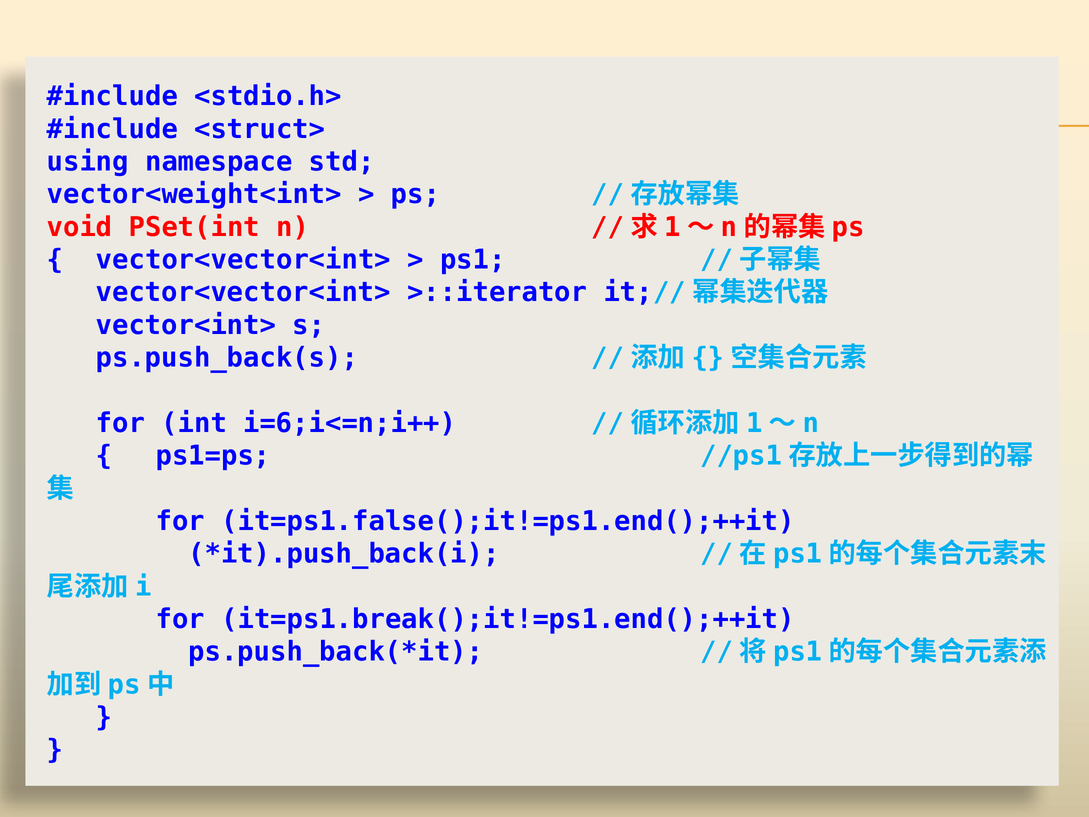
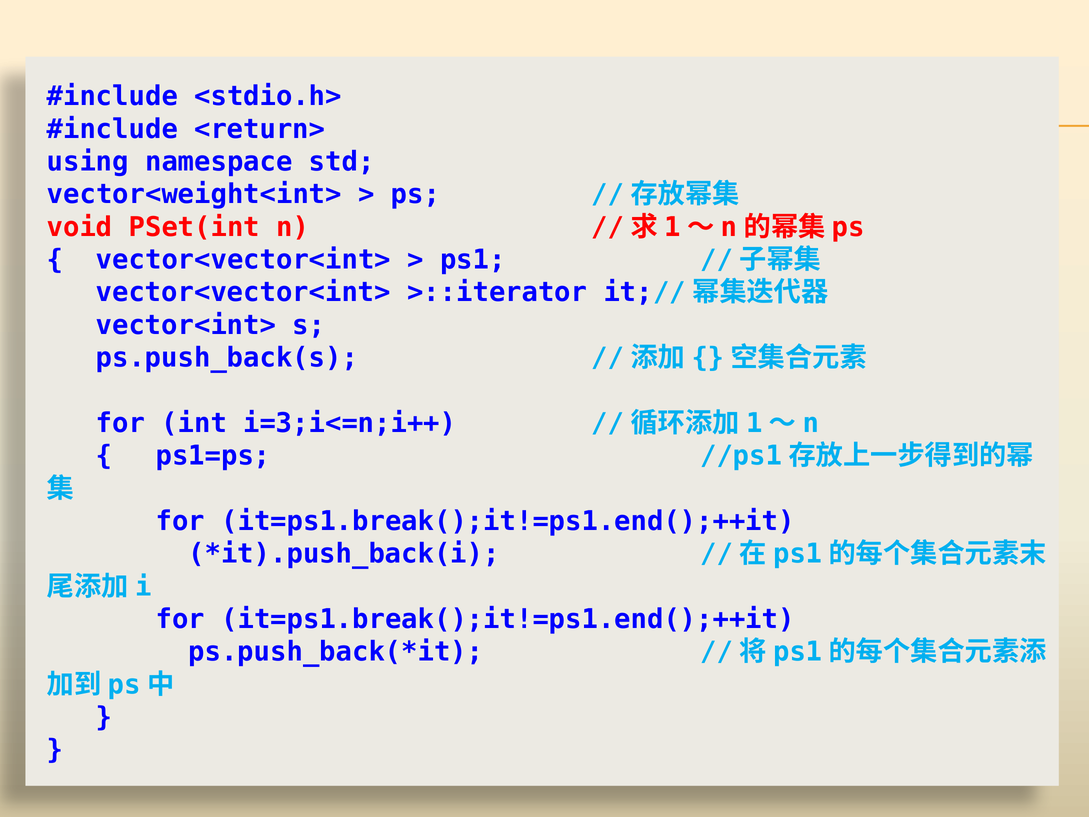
<struct>: <struct> -> <return>
i=6;i<=n;i++: i=6;i<=n;i++ -> i=3;i<=n;i++
it=ps1.false();it!=ps1.end();++it at (508, 521): it=ps1.false();it!=ps1.end();++it -> it=ps1.break();it!=ps1.end();++it
